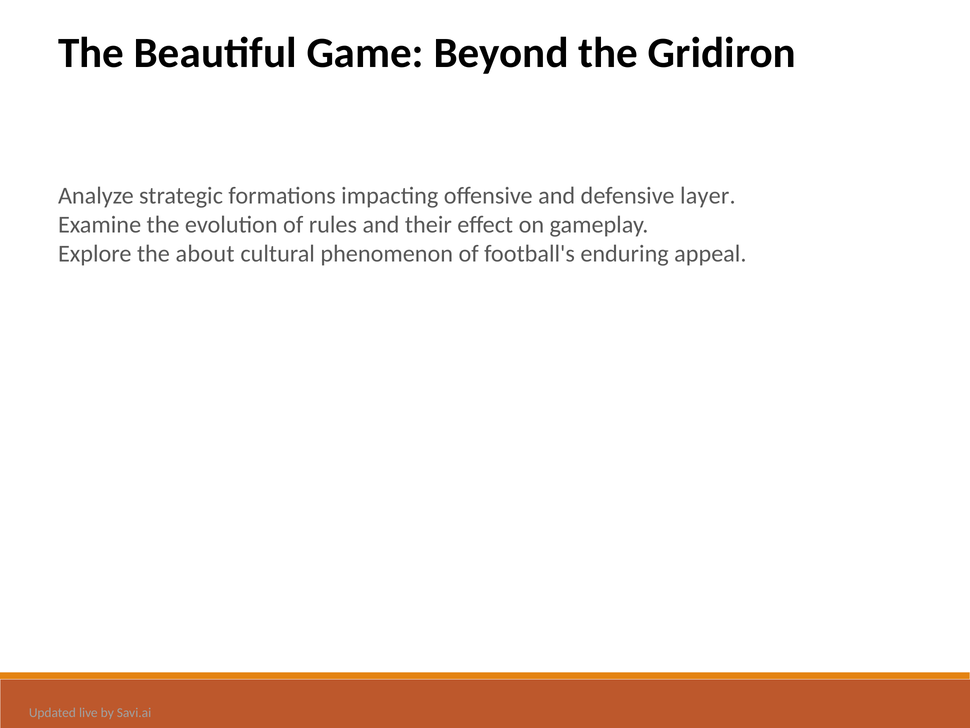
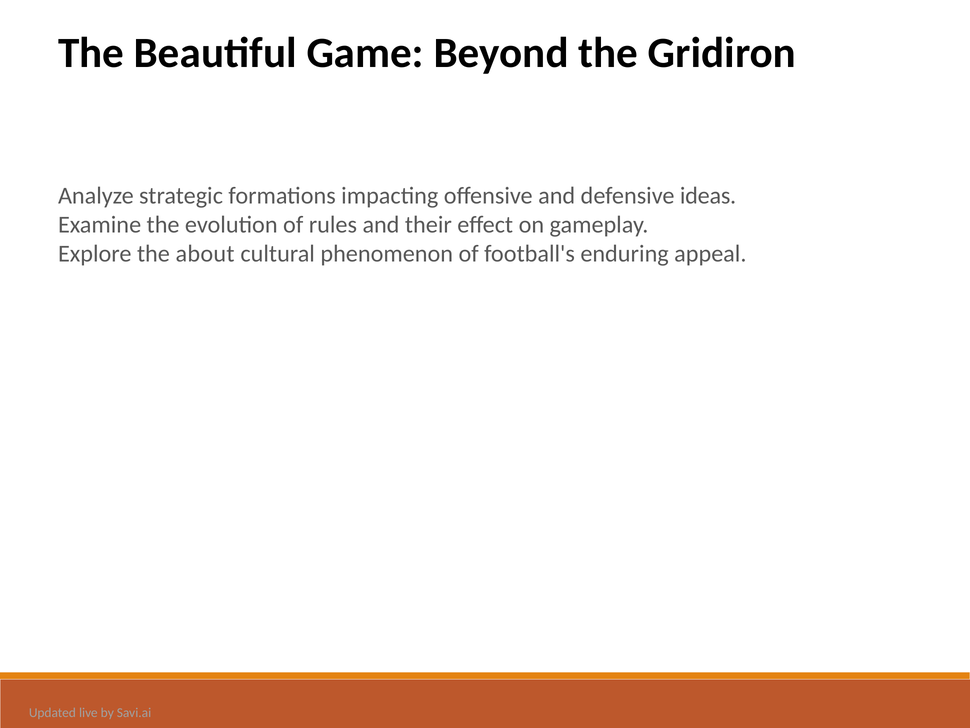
layer: layer -> ideas
